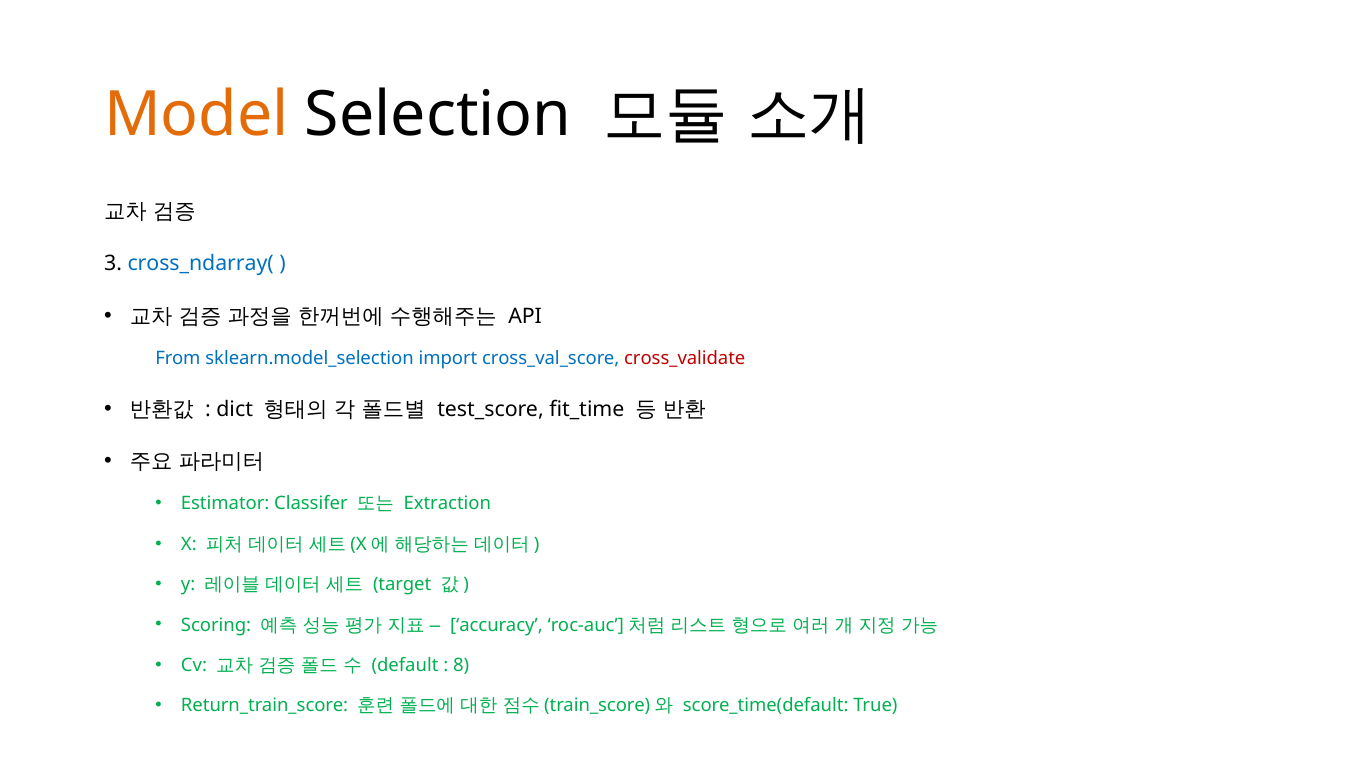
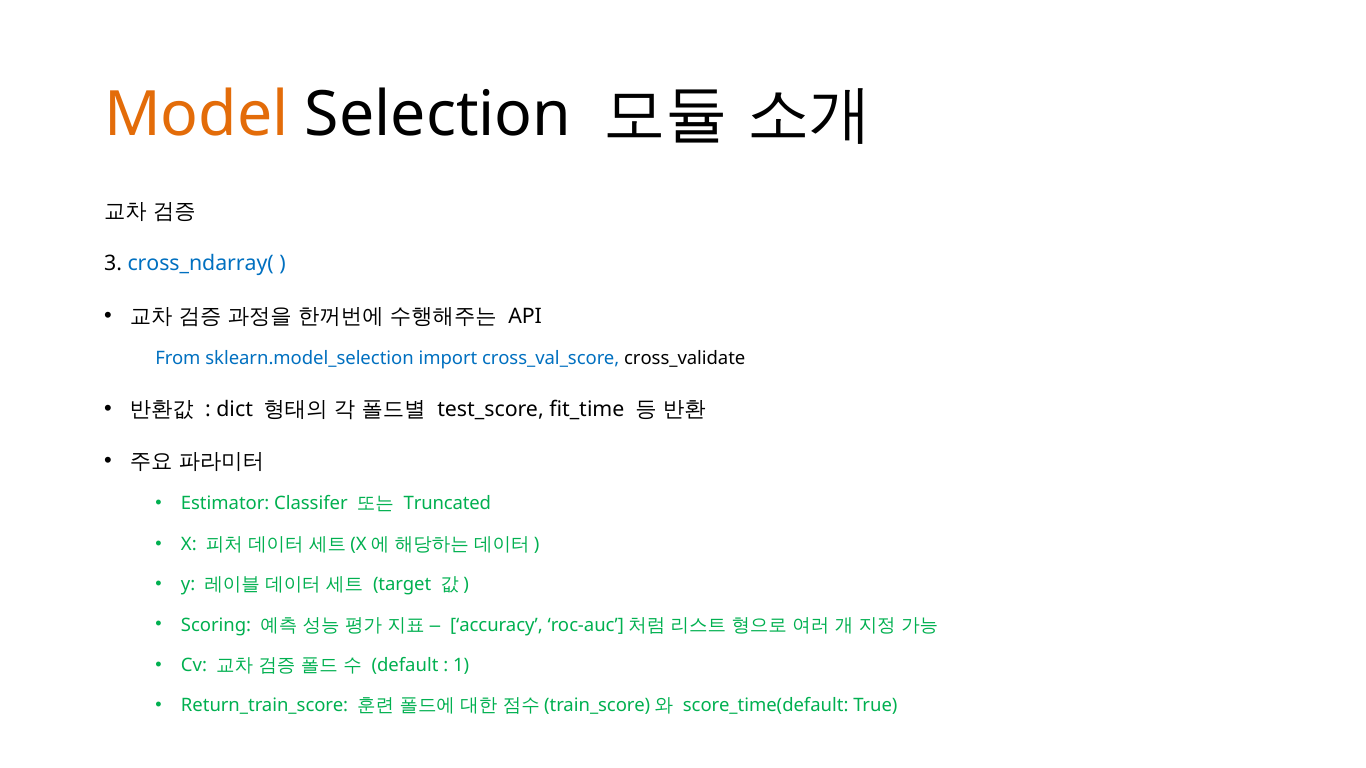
cross_validate colour: red -> black
Extraction: Extraction -> Truncated
8: 8 -> 1
